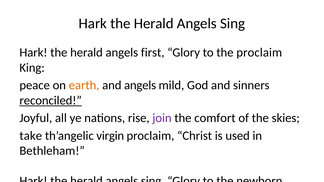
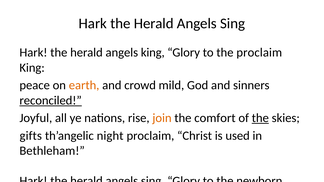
angels first: first -> king
and angels: angels -> crowd
join colour: purple -> orange
the at (260, 118) underline: none -> present
take: take -> gifts
virgin: virgin -> night
